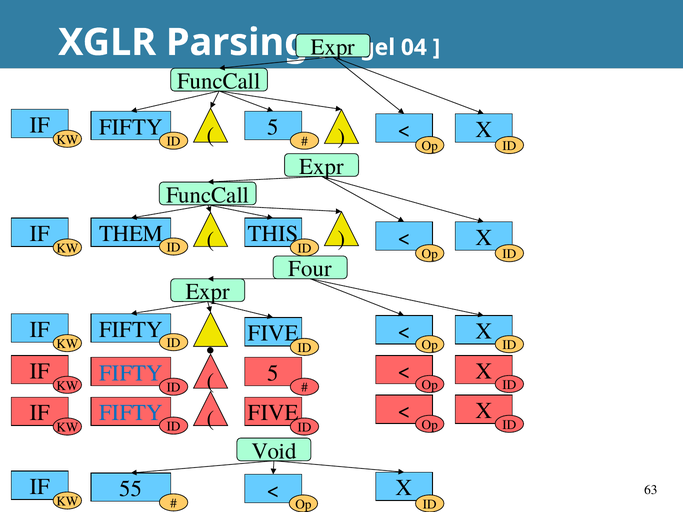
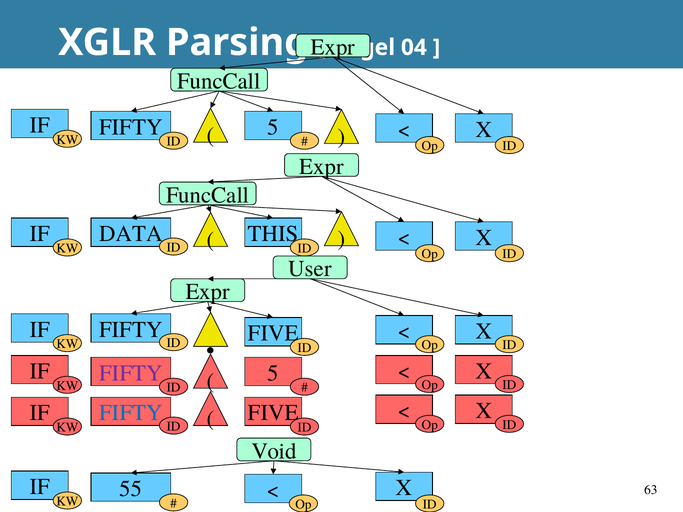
THEM: THEM -> DATA
Four: Four -> User
FIFTY at (131, 373) colour: blue -> purple
